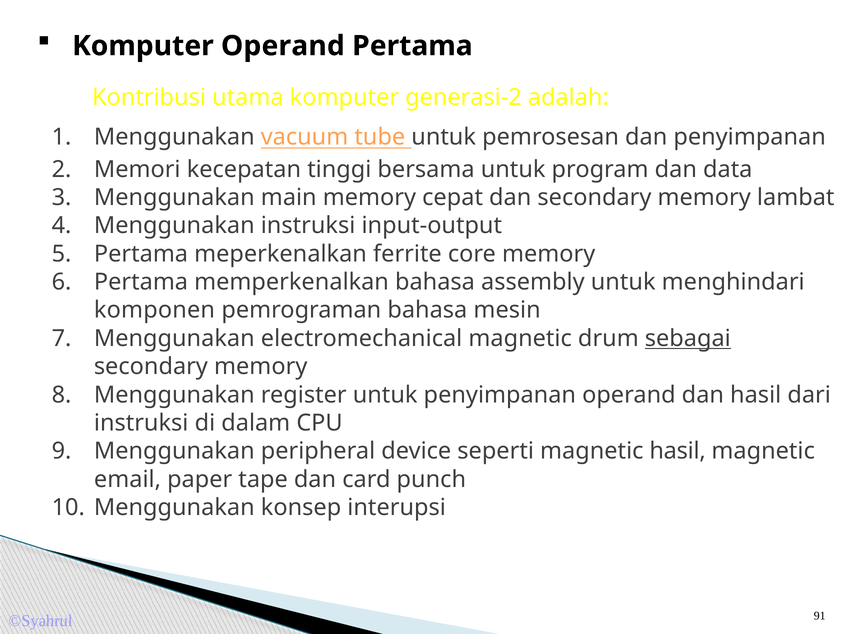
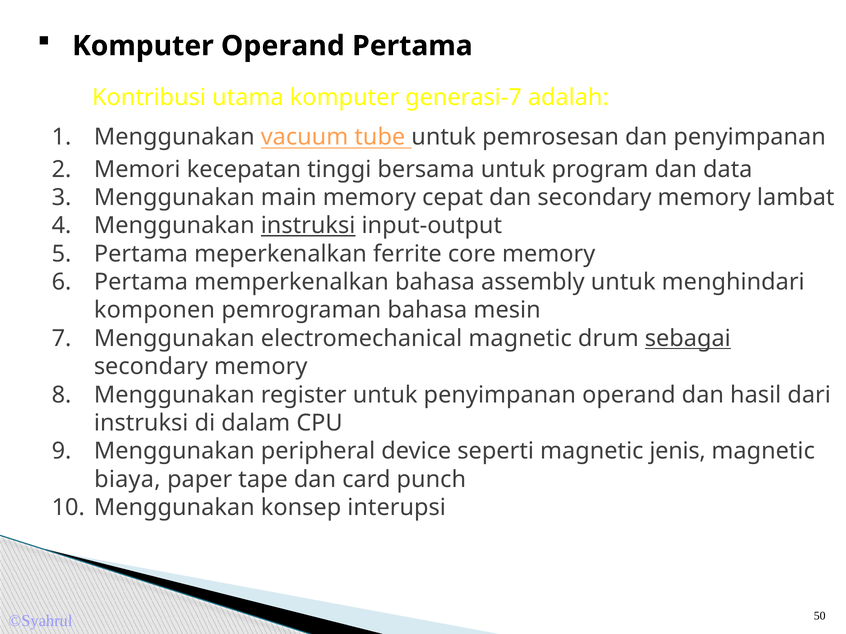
generasi-2: generasi-2 -> generasi-7
instruksi at (308, 226) underline: none -> present
magnetic hasil: hasil -> jenis
email: email -> biaya
91: 91 -> 50
